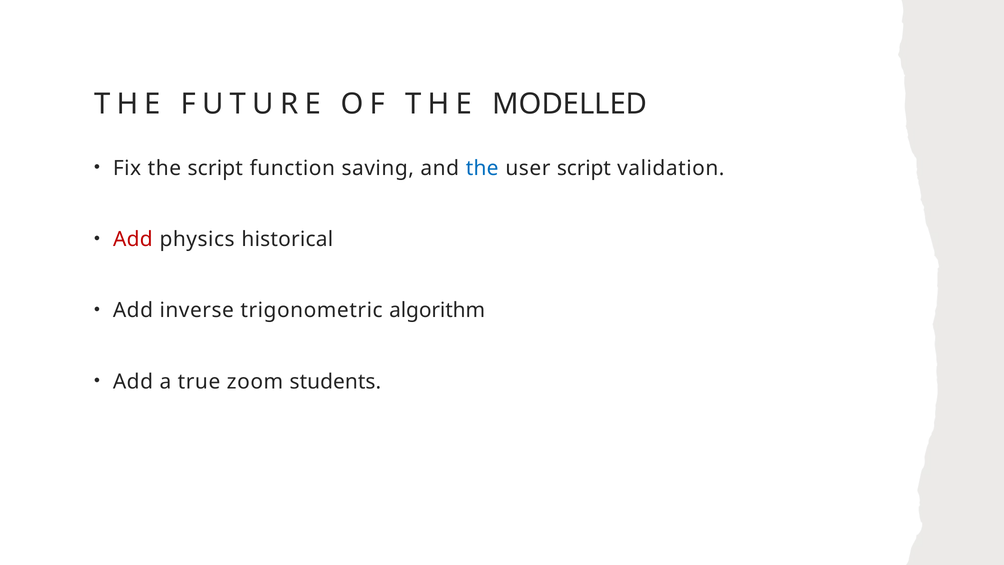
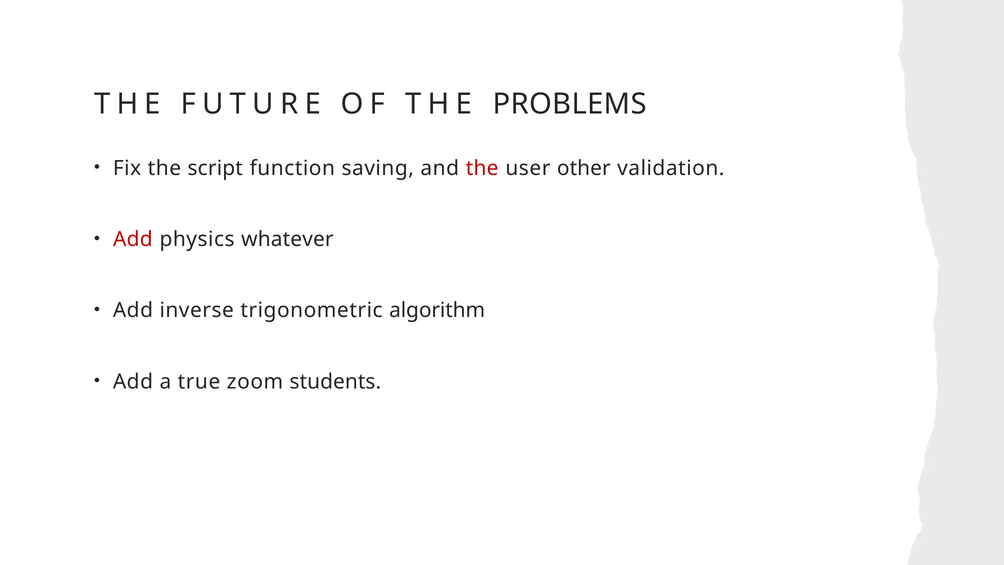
MODELLED: MODELLED -> PROBLEMS
the at (482, 168) colour: blue -> red
user script: script -> other
historical: historical -> whatever
